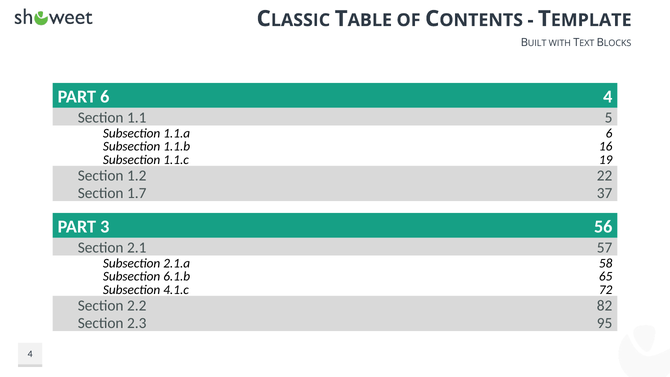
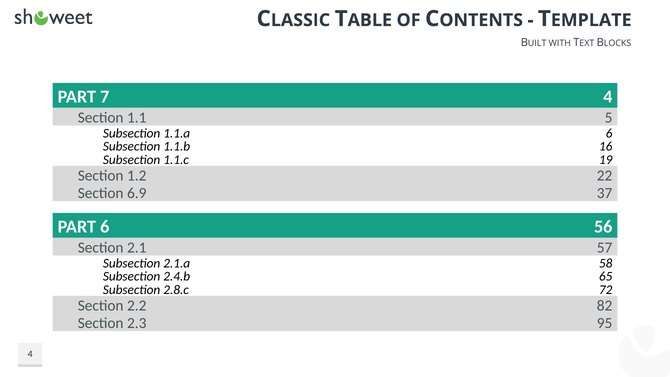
PART 6: 6 -> 7
1.7: 1.7 -> 6.9
PART 3: 3 -> 6
6.1.b: 6.1.b -> 2.4.b
4.1.c: 4.1.c -> 2.8.c
